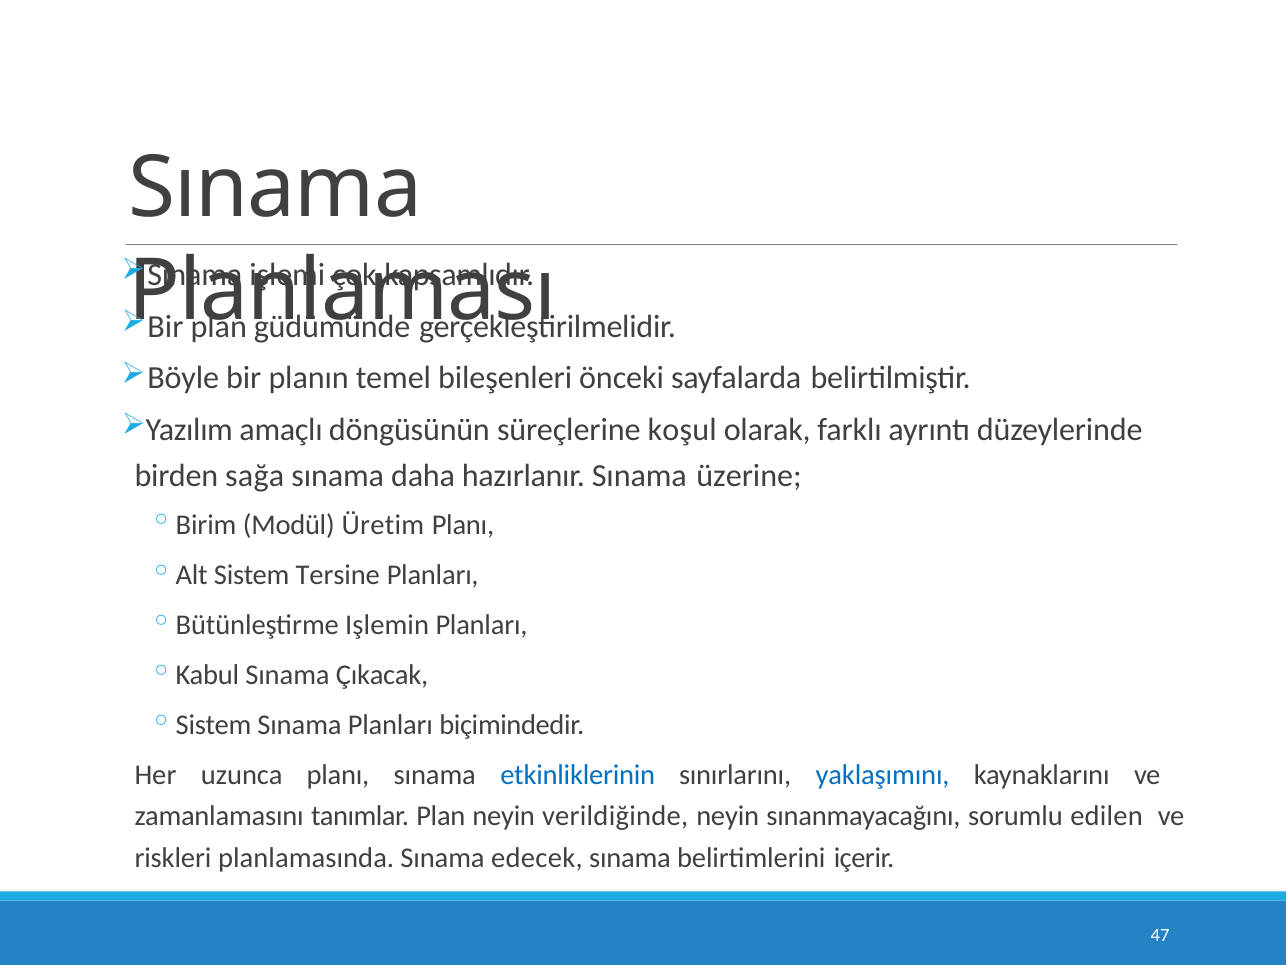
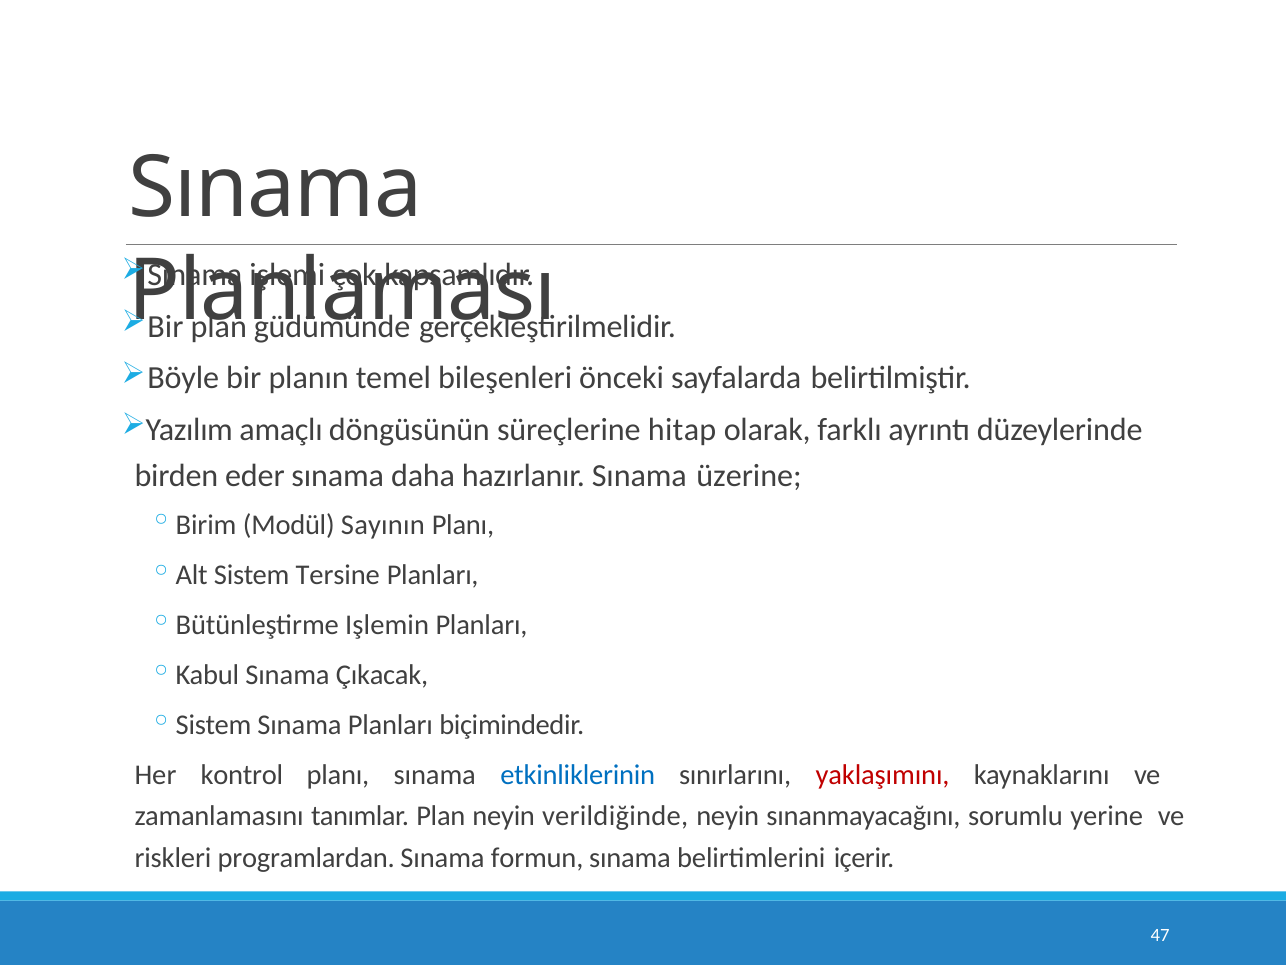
koşul: koşul -> hitap
sağa: sağa -> eder
Üretim: Üretim -> Sayının
uzunca: uzunca -> kontrol
yaklaşımını colour: blue -> red
edilen: edilen -> yerine
planlamasında: planlamasında -> programlardan
edecek: edecek -> formun
